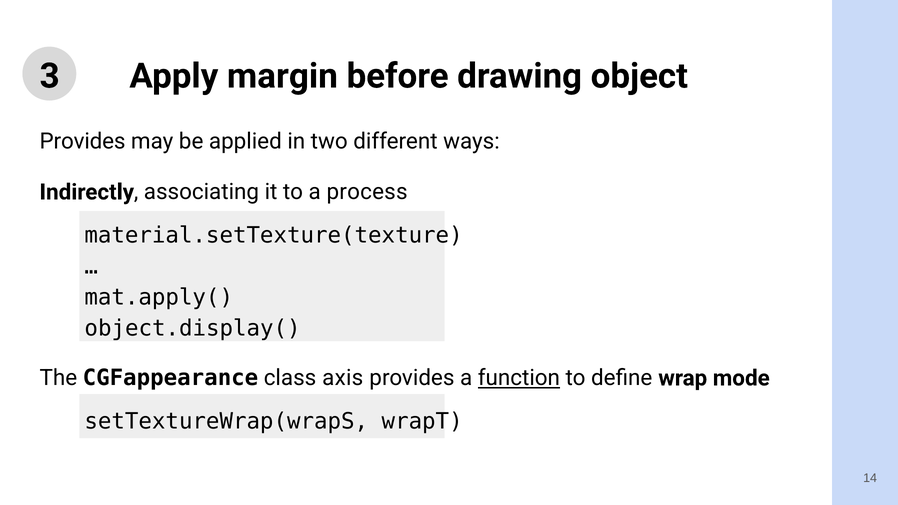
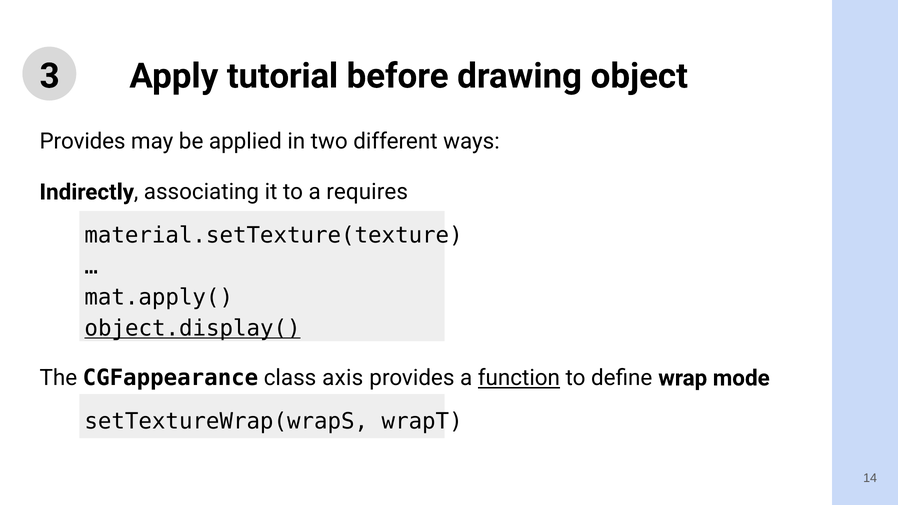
margin: margin -> tutorial
process: process -> requires
object.display( underline: none -> present
